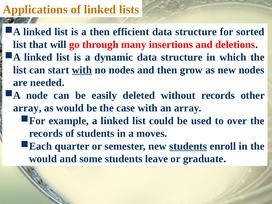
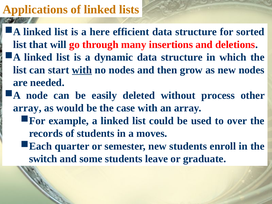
a then: then -> here
without records: records -> process
students at (188, 146) underline: present -> none
would at (43, 159): would -> switch
